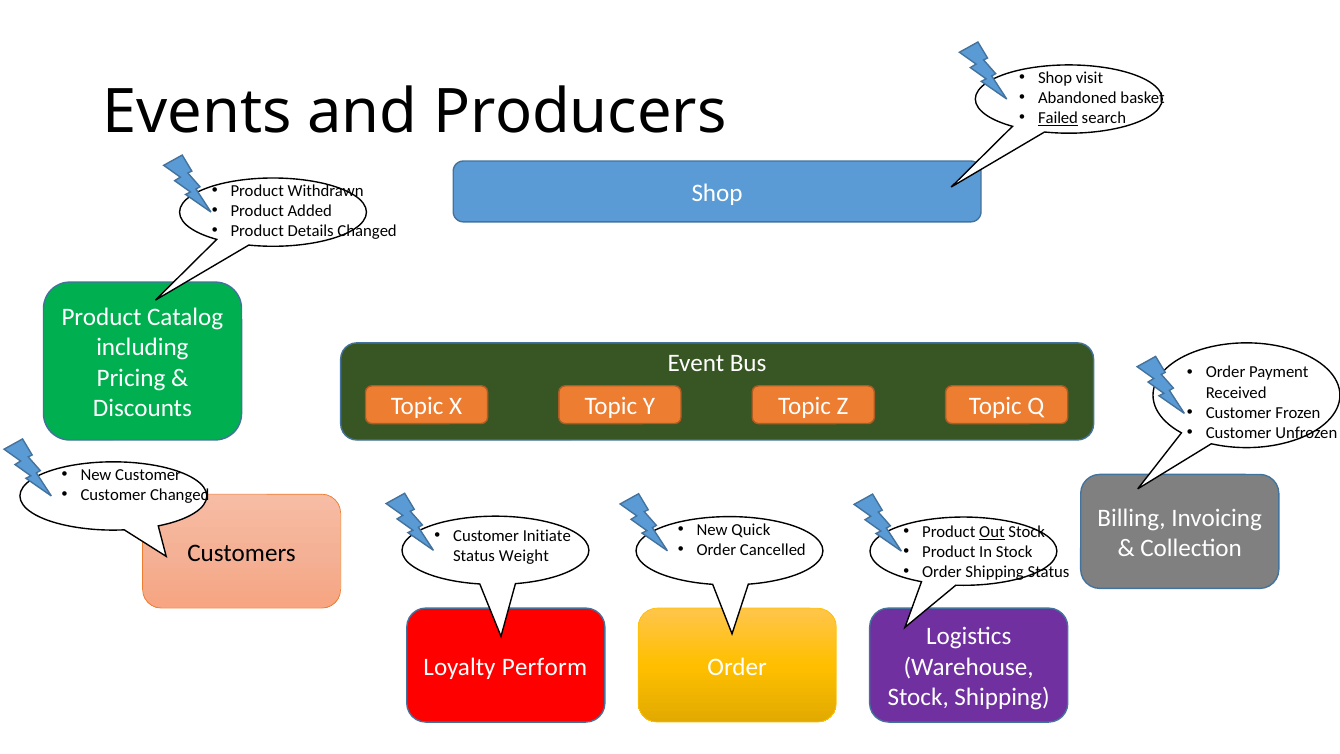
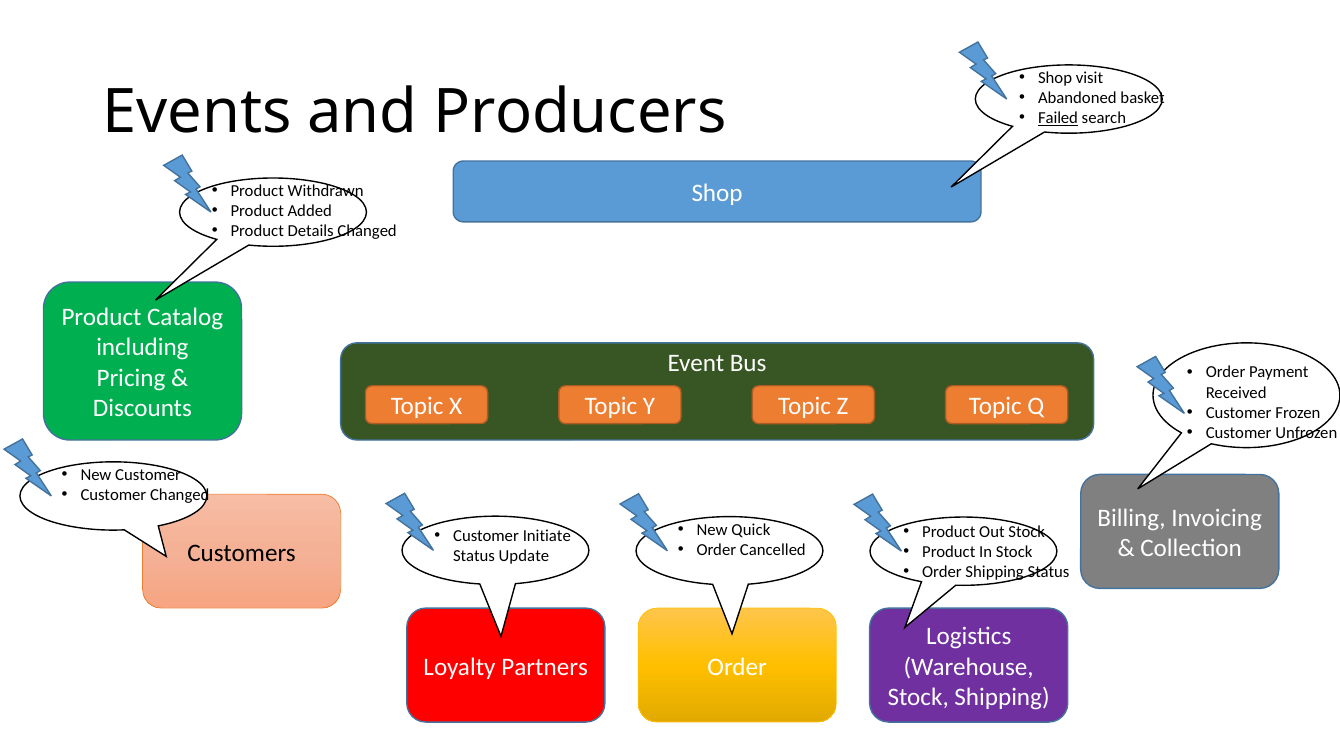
Out underline: present -> none
Weight: Weight -> Update
Perform: Perform -> Partners
